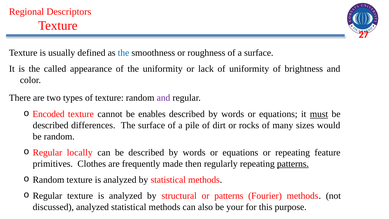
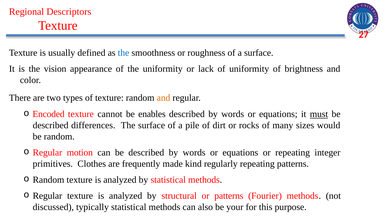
called: called -> vision
and at (163, 98) colour: purple -> orange
locally: locally -> motion
feature: feature -> integer
then: then -> kind
patterns at (293, 164) underline: present -> none
discussed analyzed: analyzed -> typically
